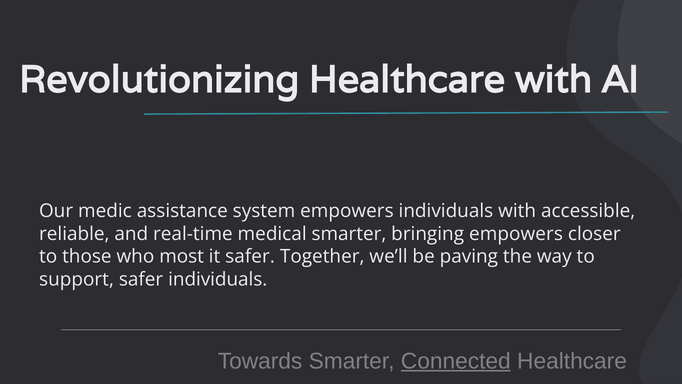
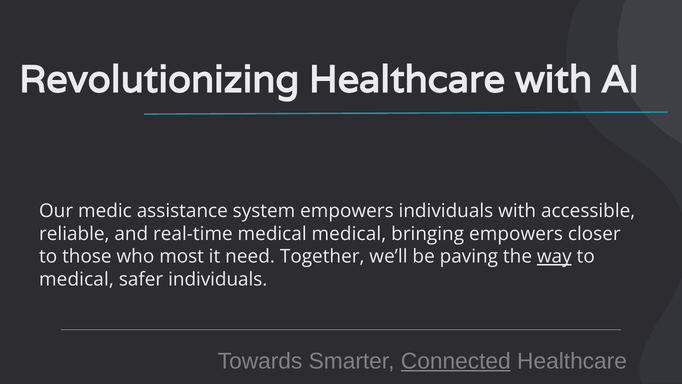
medical smarter: smarter -> medical
it safer: safer -> need
way underline: none -> present
support at (76, 279): support -> medical
